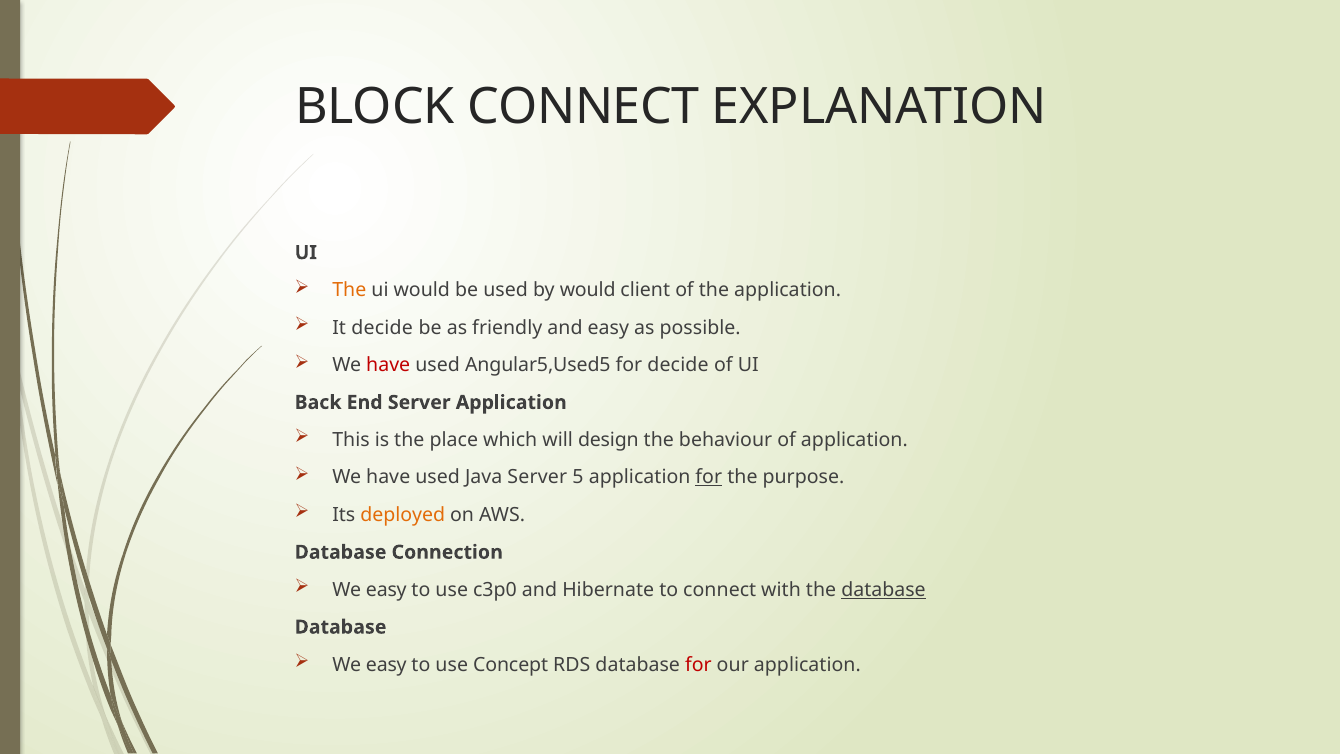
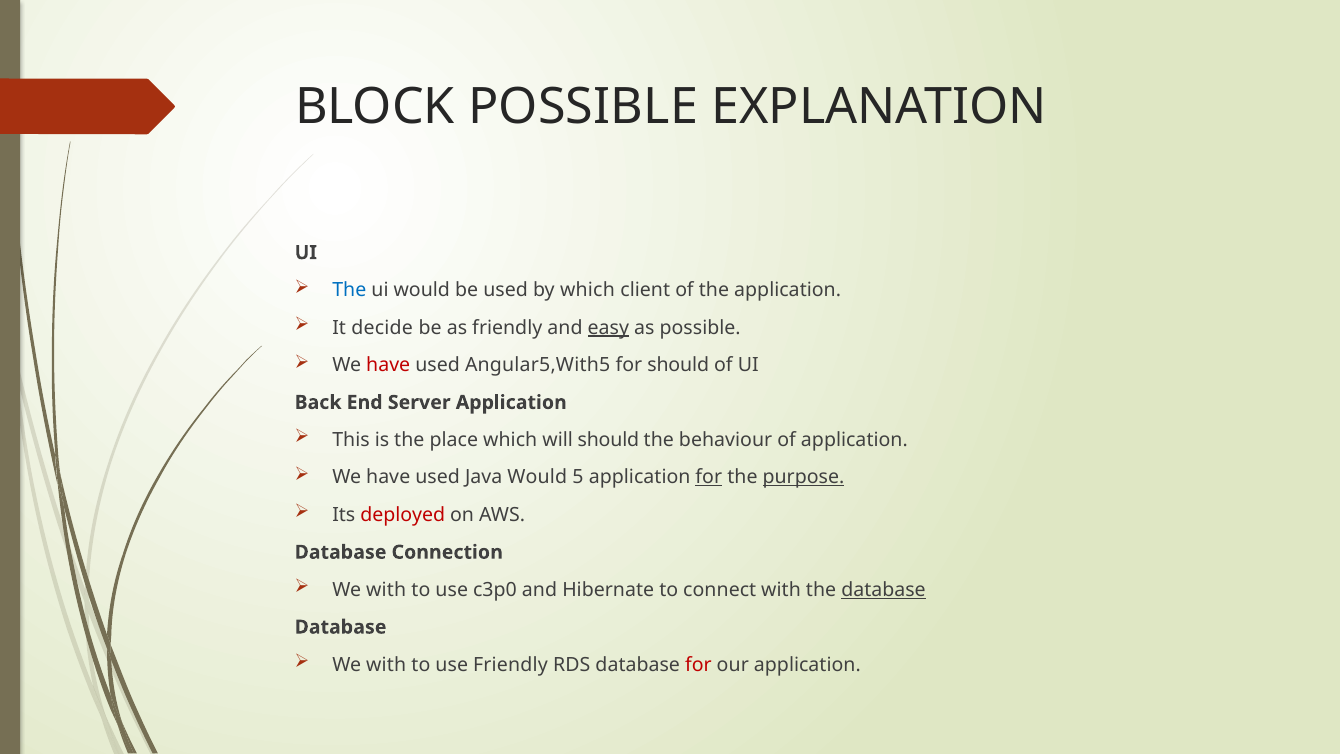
BLOCK CONNECT: CONNECT -> POSSIBLE
The at (349, 290) colour: orange -> blue
by would: would -> which
easy at (608, 327) underline: none -> present
Angular5,Used5: Angular5,Used5 -> Angular5,With5
for decide: decide -> should
will design: design -> should
Java Server: Server -> Would
purpose underline: none -> present
deployed colour: orange -> red
easy at (386, 590): easy -> with
easy at (386, 664): easy -> with
use Concept: Concept -> Friendly
